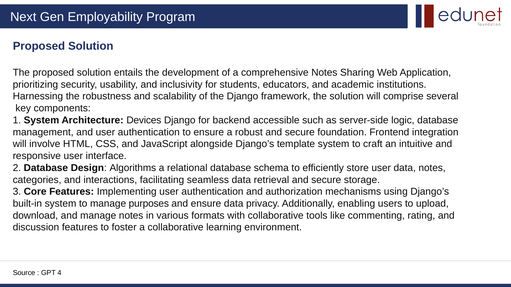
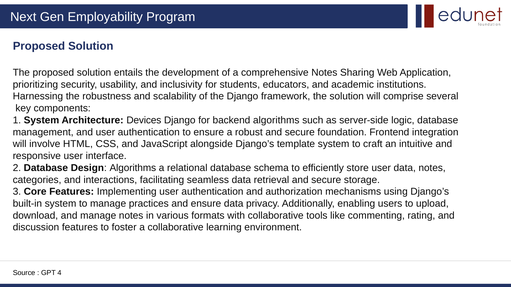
backend accessible: accessible -> algorithms
purposes: purposes -> practices
